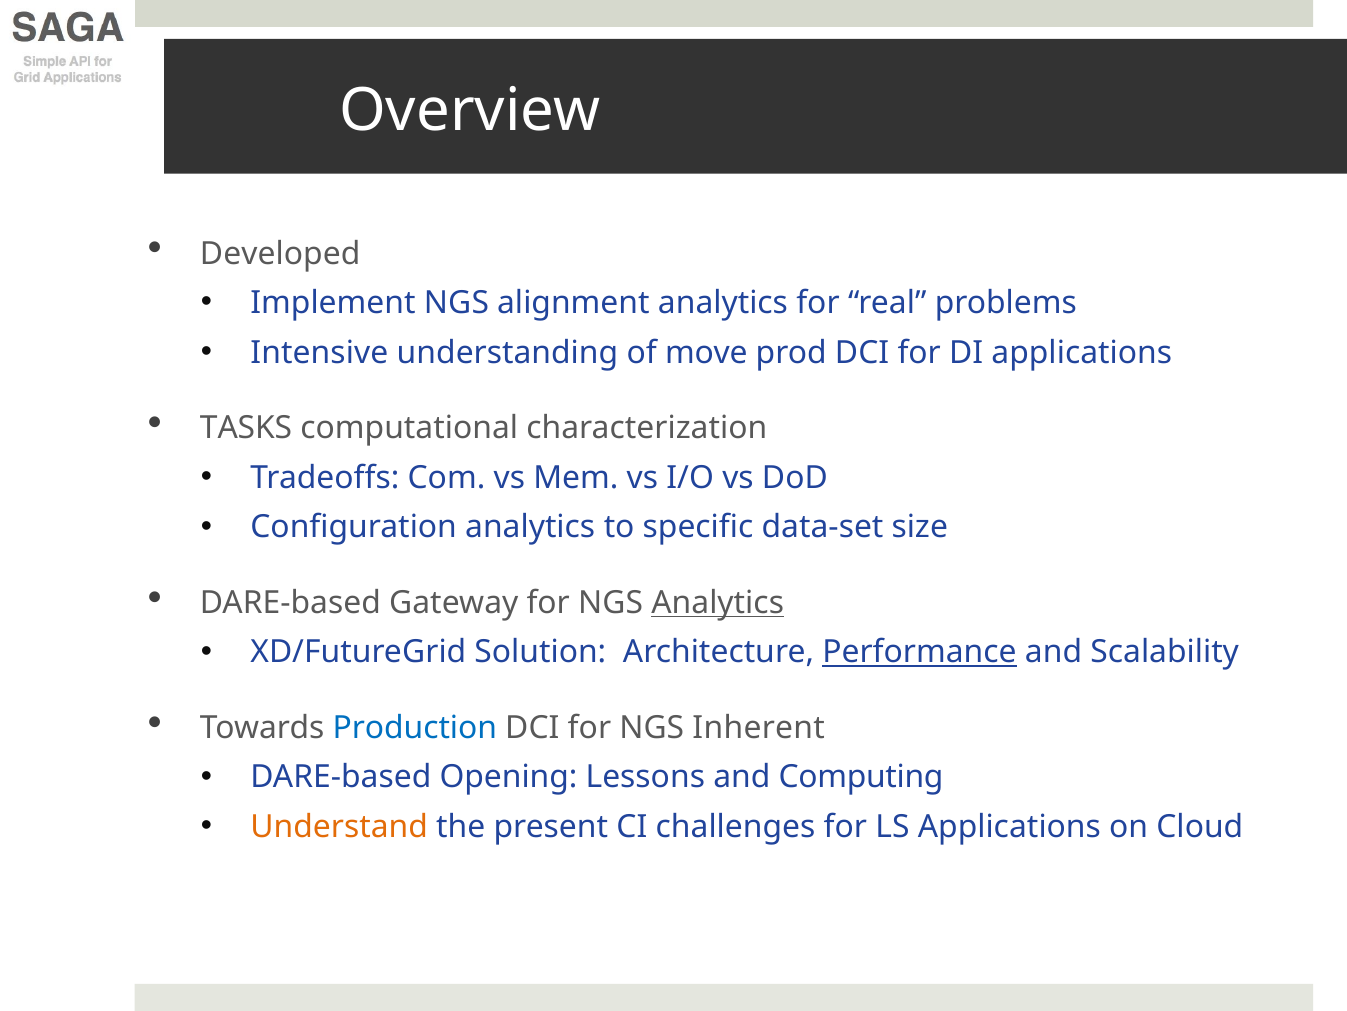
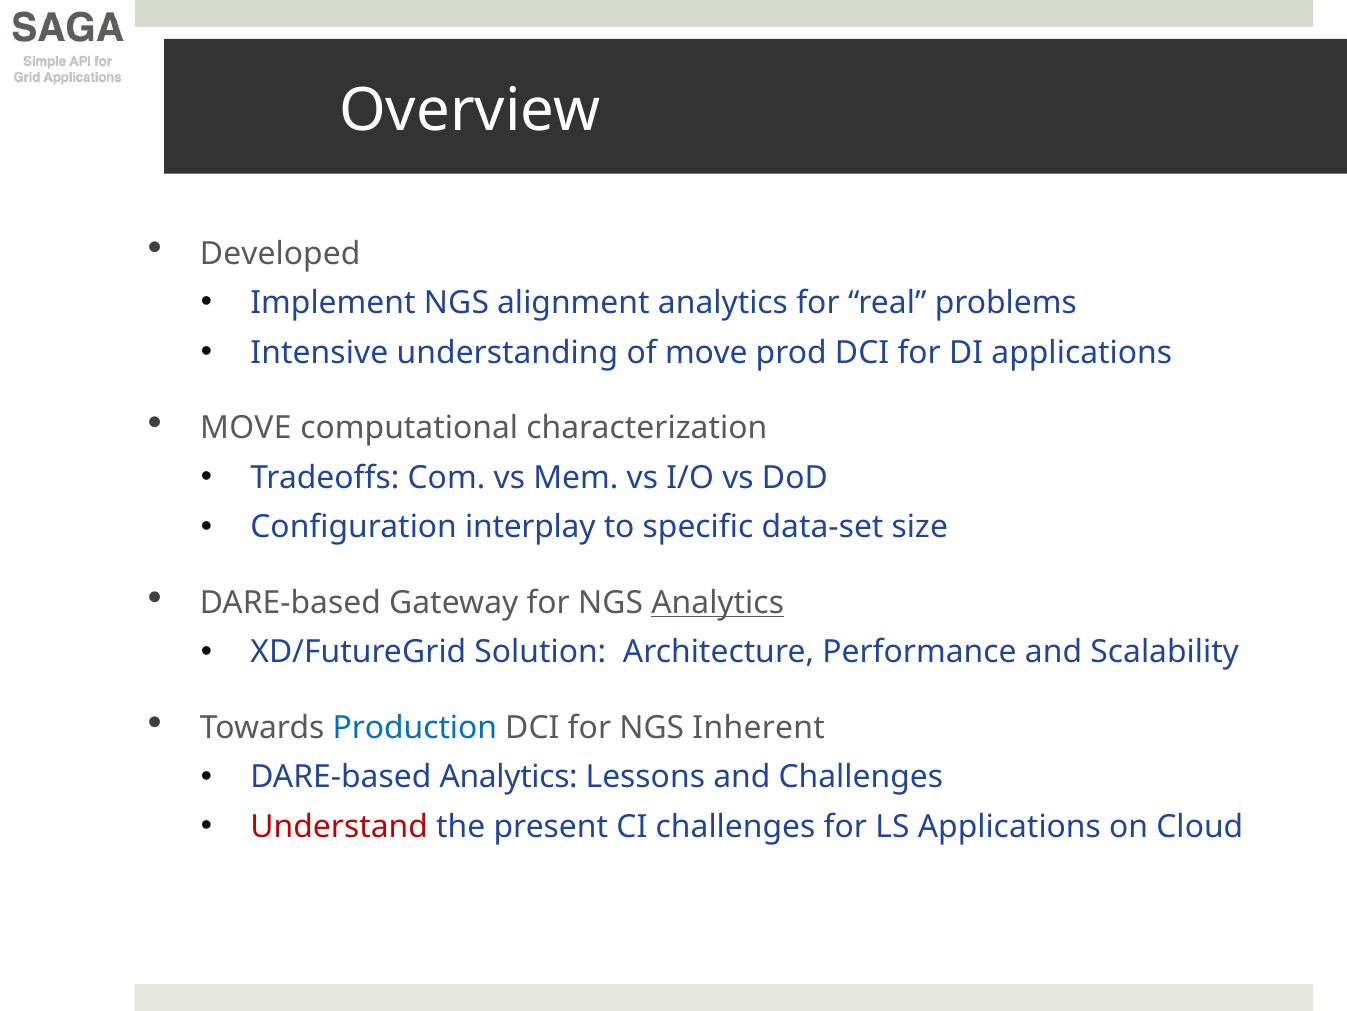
TASKS at (246, 428): TASKS -> MOVE
Configuration analytics: analytics -> interplay
Performance underline: present -> none
DARE-based Opening: Opening -> Analytics
and Computing: Computing -> Challenges
Understand colour: orange -> red
